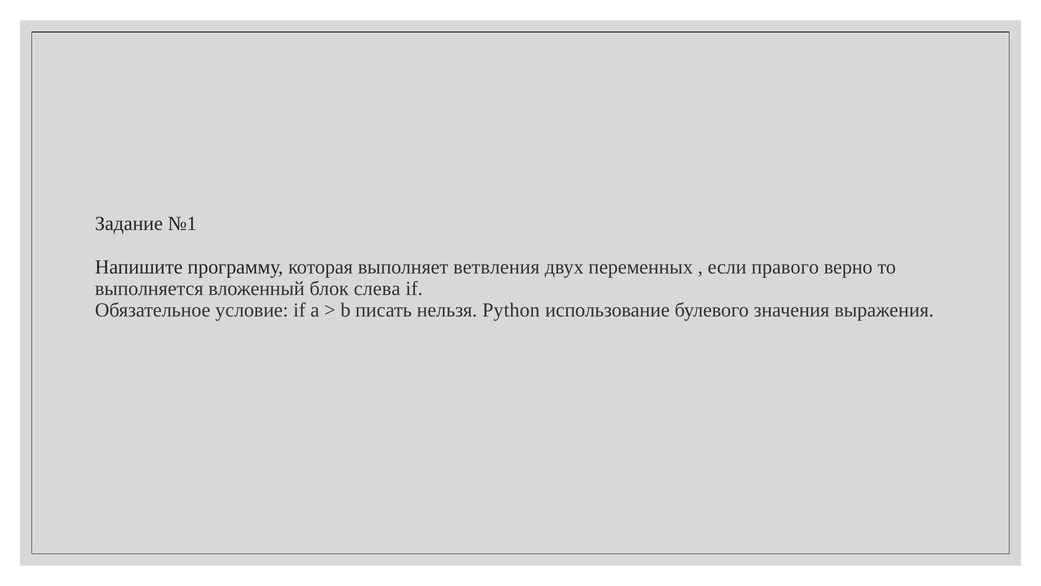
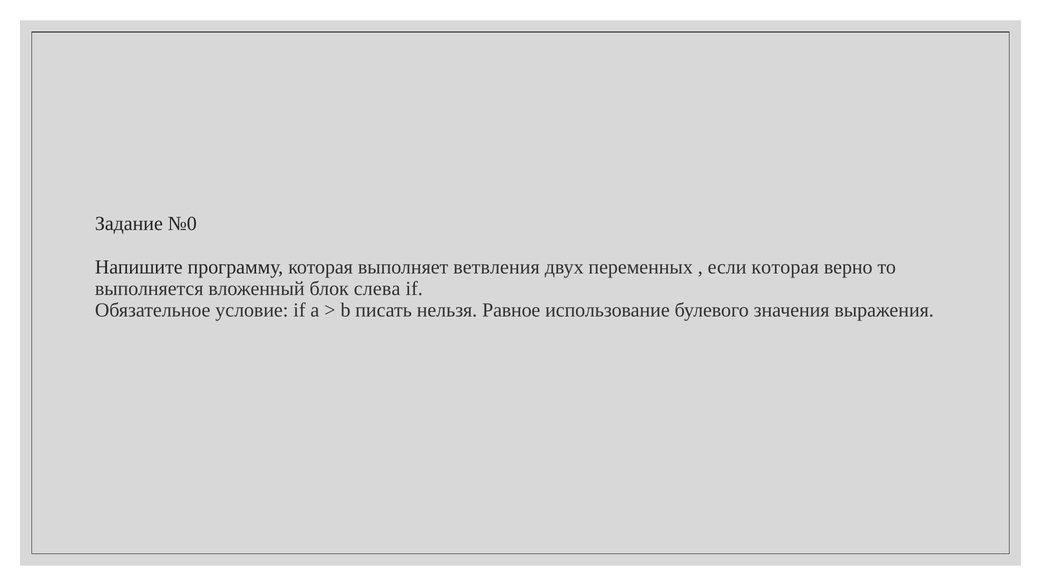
№1: №1 -> №0
если правого: правого -> которая
Python: Python -> Равное
